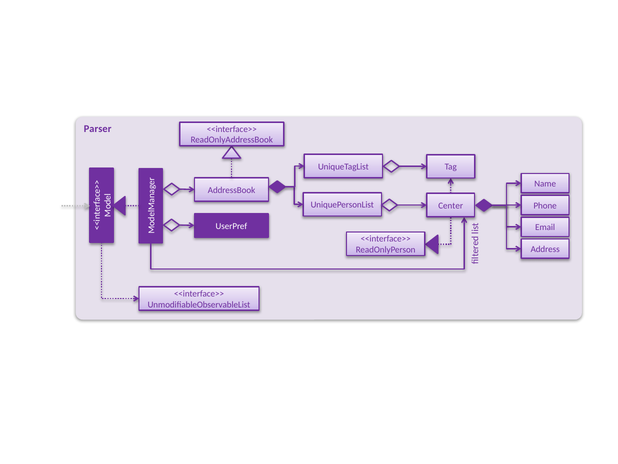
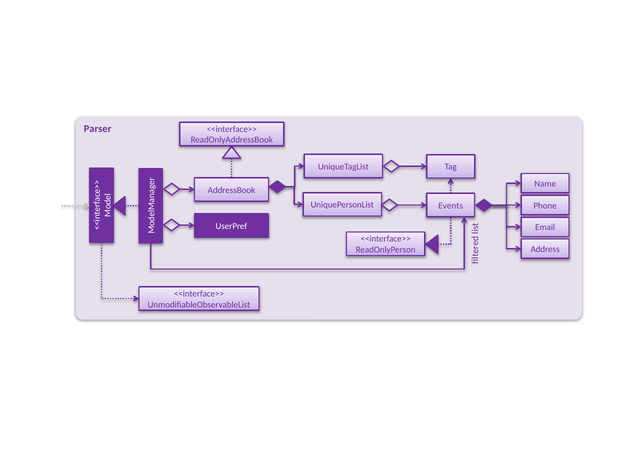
Center: Center -> Events
